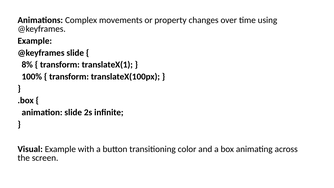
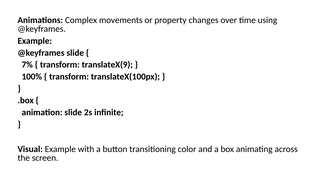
8%: 8% -> 7%
translateX(1: translateX(1 -> translateX(9
